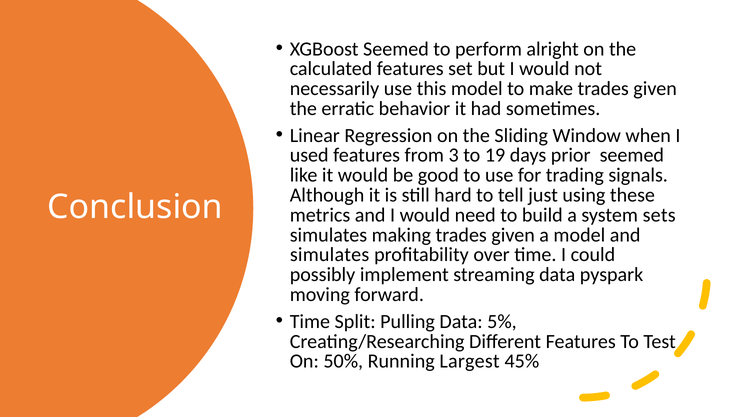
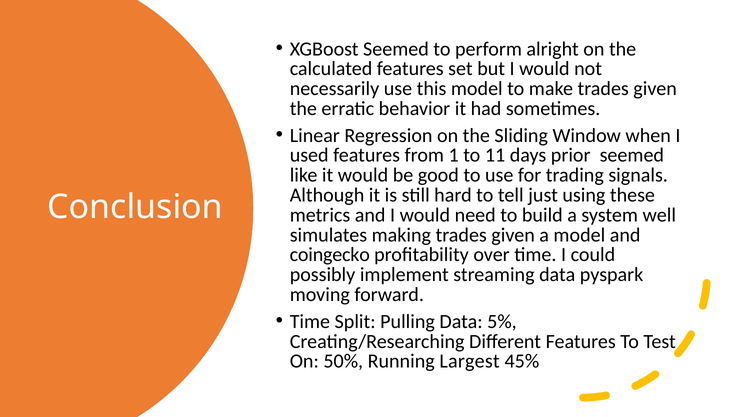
3: 3 -> 1
19: 19 -> 11
sets: sets -> well
simulates at (330, 255): simulates -> coingecko
